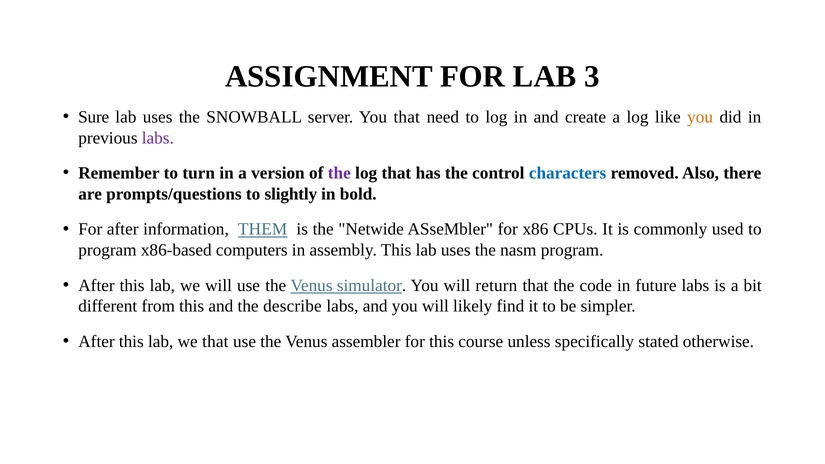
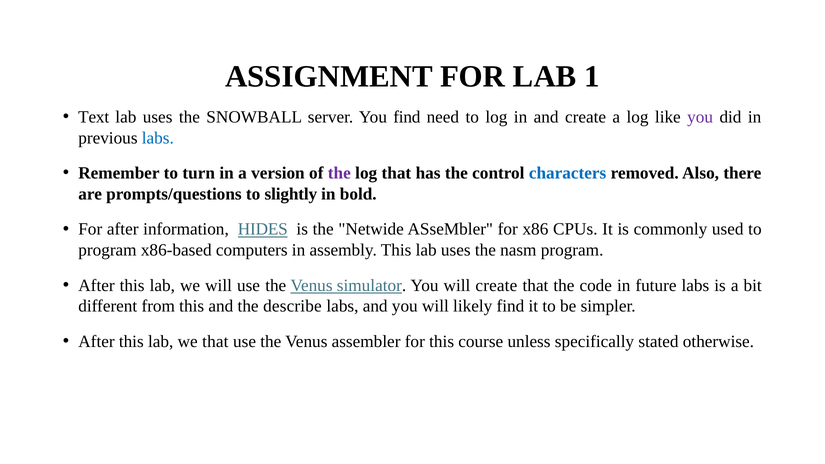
3: 3 -> 1
Sure: Sure -> Text
You that: that -> find
you at (700, 117) colour: orange -> purple
labs at (158, 138) colour: purple -> blue
THEM: THEM -> HIDES
will return: return -> create
